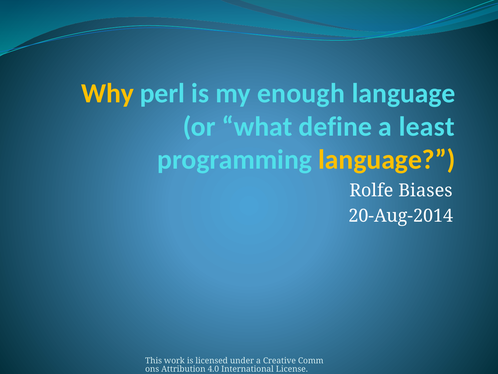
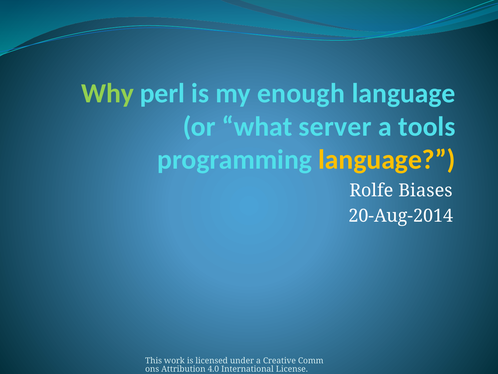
Why colour: yellow -> light green
define: define -> server
least: least -> tools
